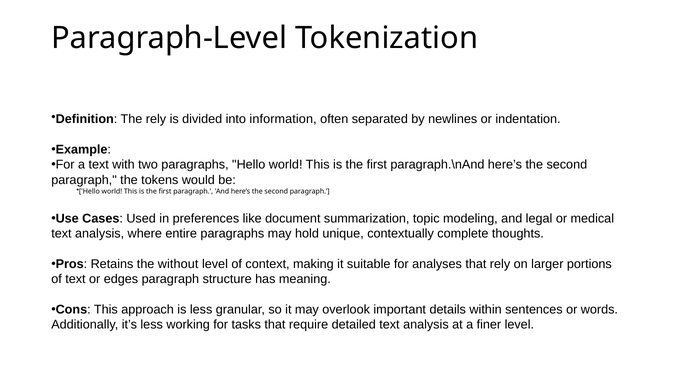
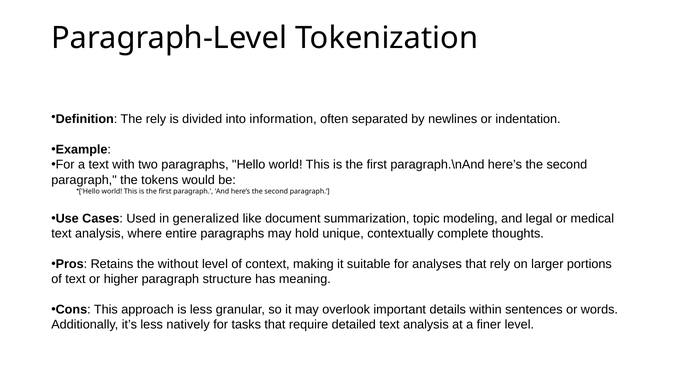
preferences: preferences -> generalized
edges: edges -> higher
working: working -> natively
